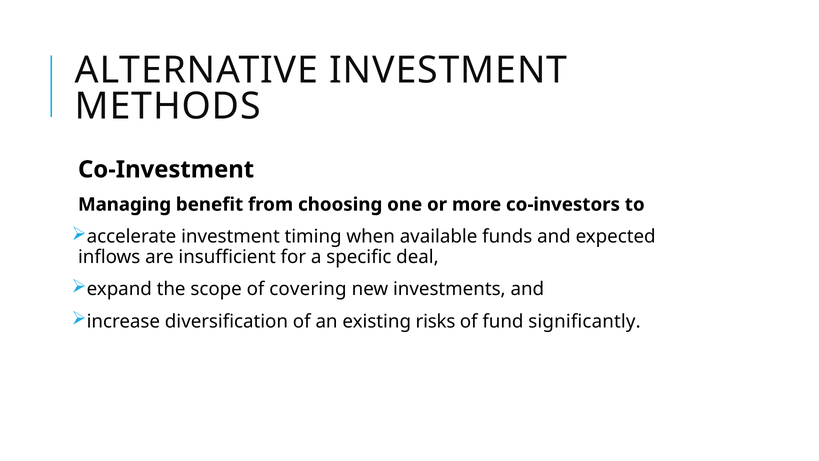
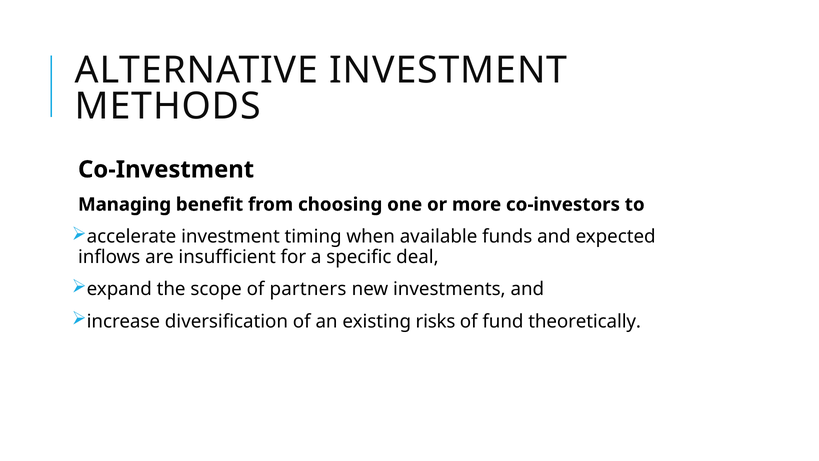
covering: covering -> partners
significantly: significantly -> theoretically
